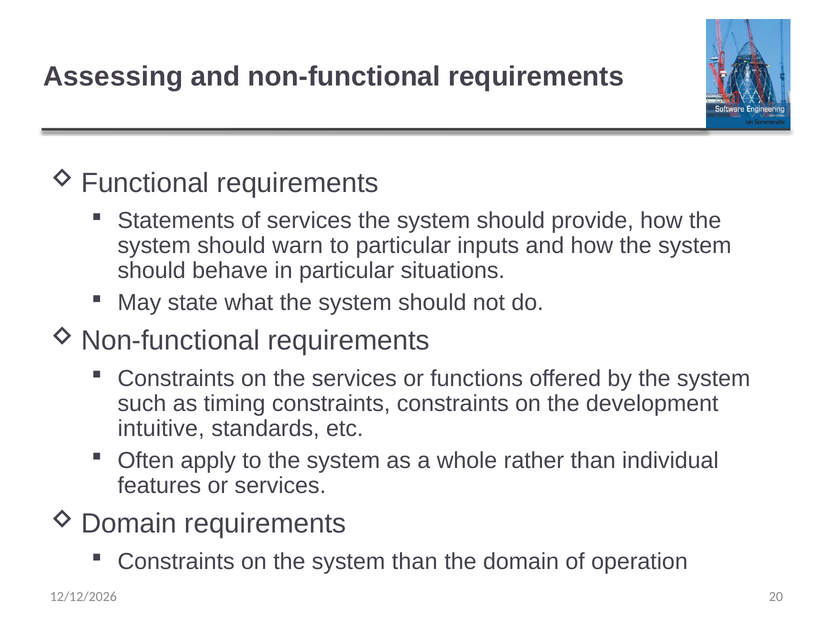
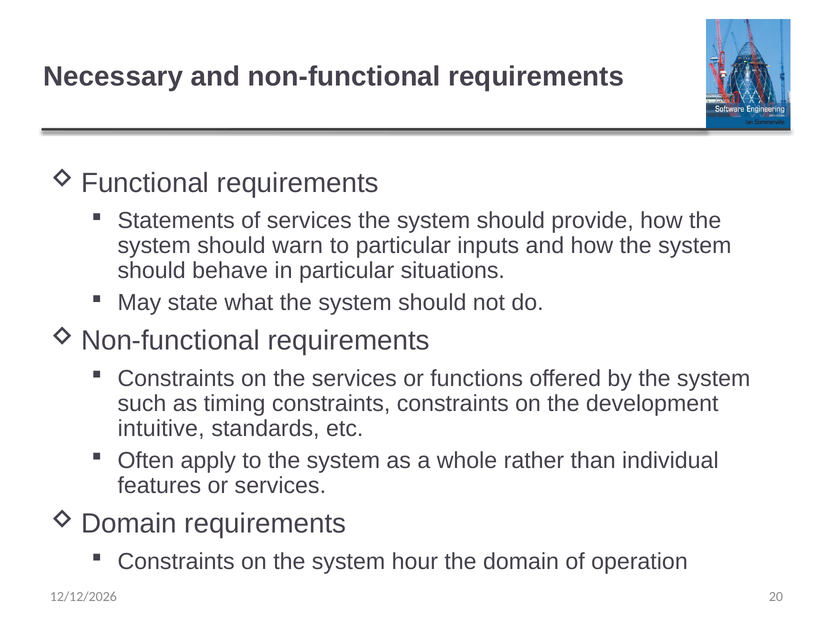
Assessing: Assessing -> Necessary
system than: than -> hour
